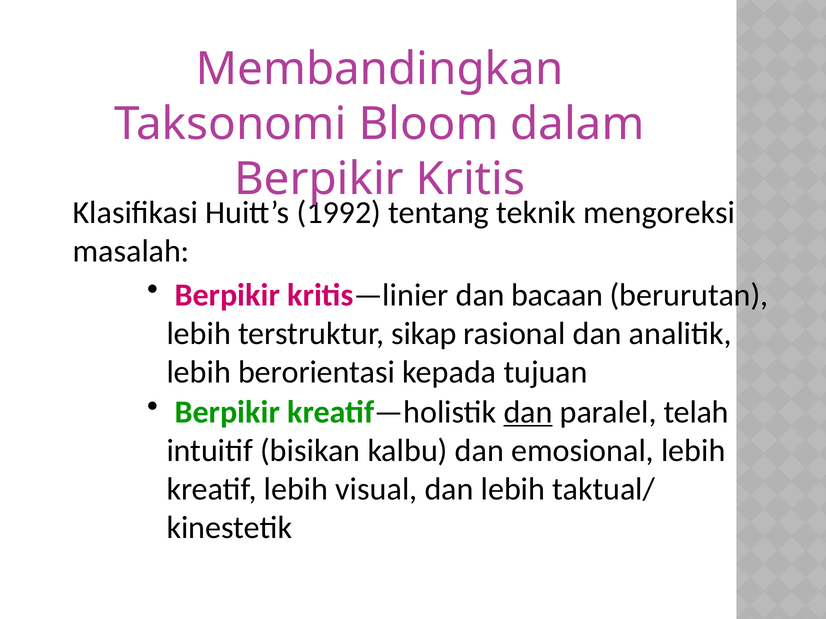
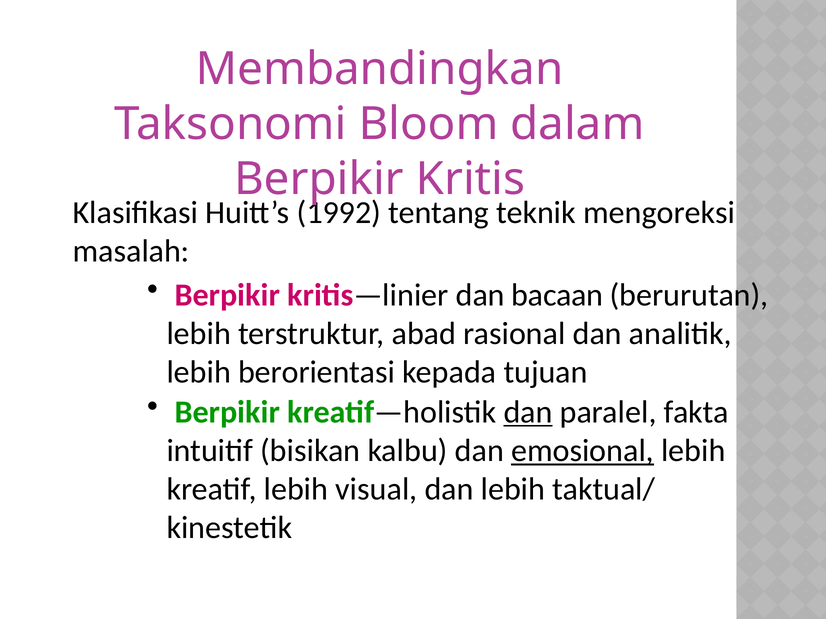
sikap: sikap -> abad
telah: telah -> fakta
emosional underline: none -> present
